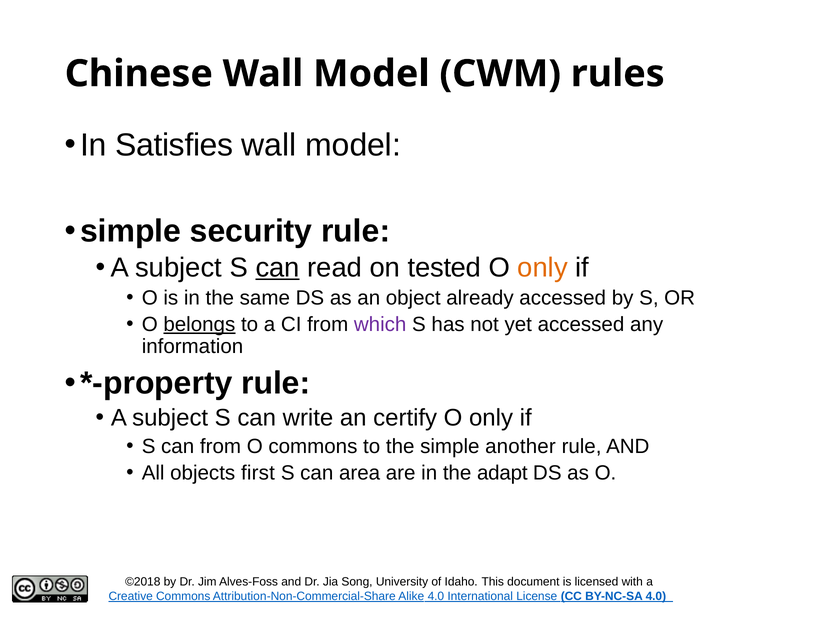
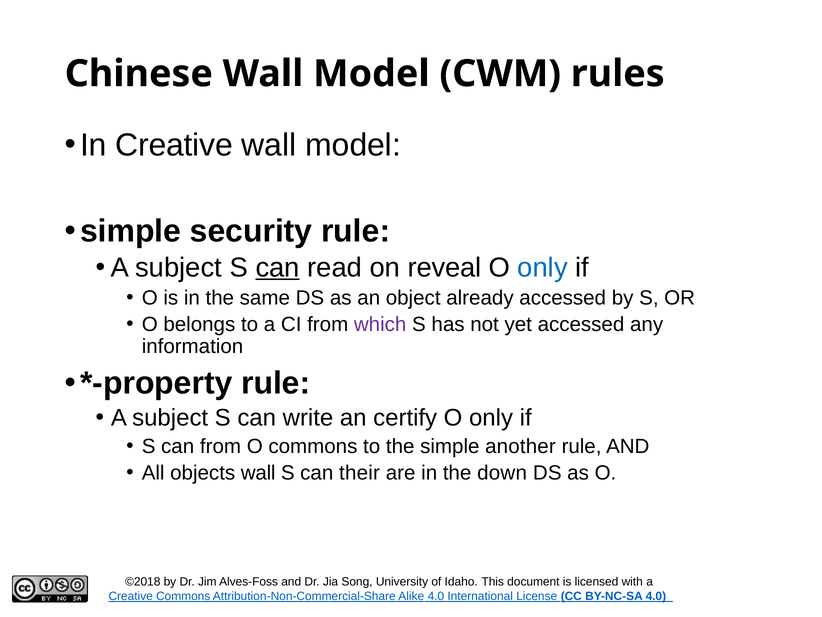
In Satisfies: Satisfies -> Creative
tested: tested -> reveal
only at (543, 267) colour: orange -> blue
belongs underline: present -> none
objects first: first -> wall
area: area -> their
adapt: adapt -> down
